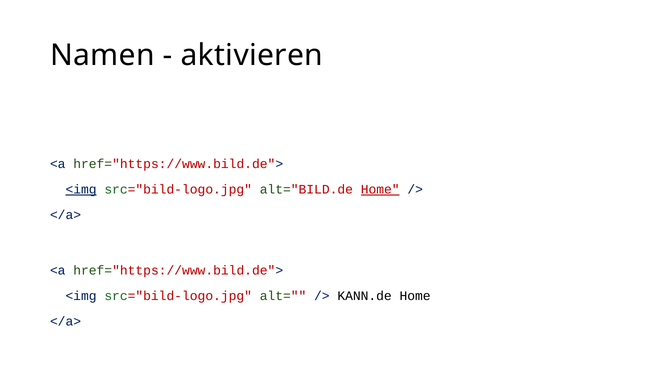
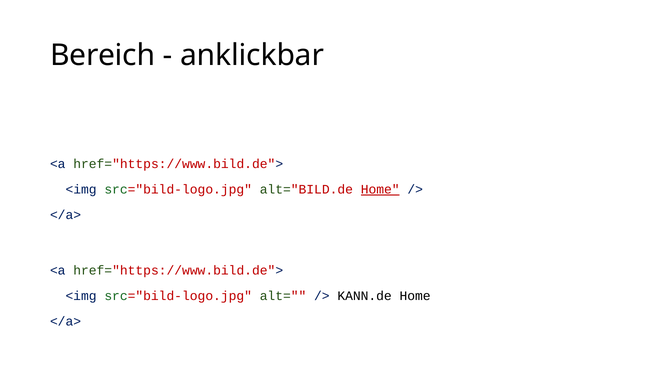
Namen: Namen -> Bereich
aktivieren: aktivieren -> anklickbar
<img at (81, 189) underline: present -> none
